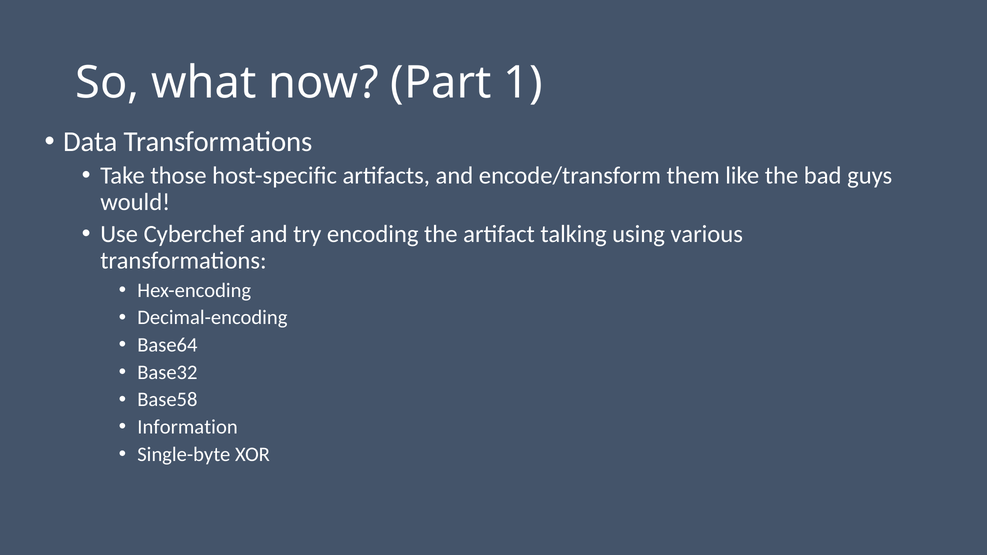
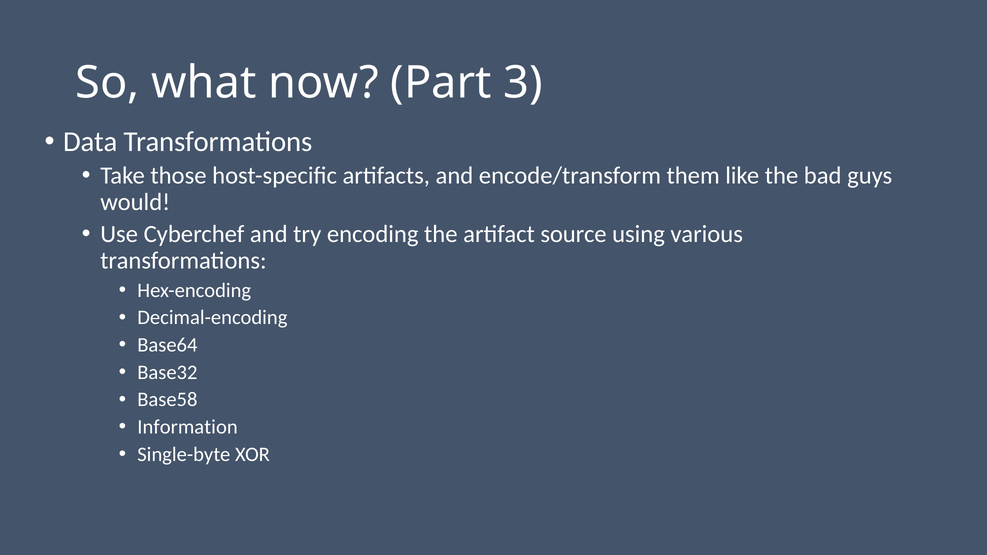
1: 1 -> 3
talking: talking -> source
